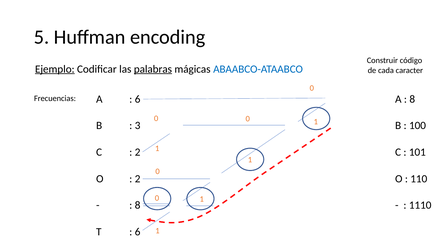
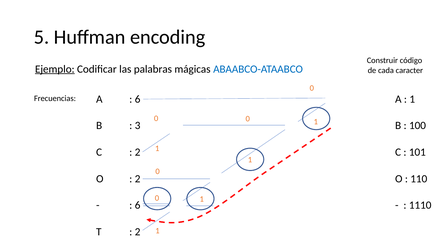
palabras underline: present -> none
8 at (412, 99): 8 -> 1
8 at (138, 205): 8 -> 6
6 at (138, 232): 6 -> 2
